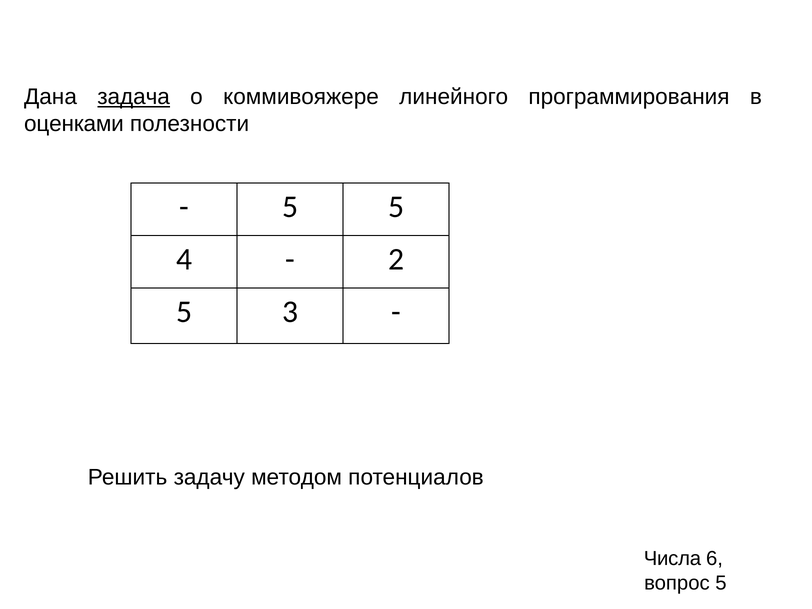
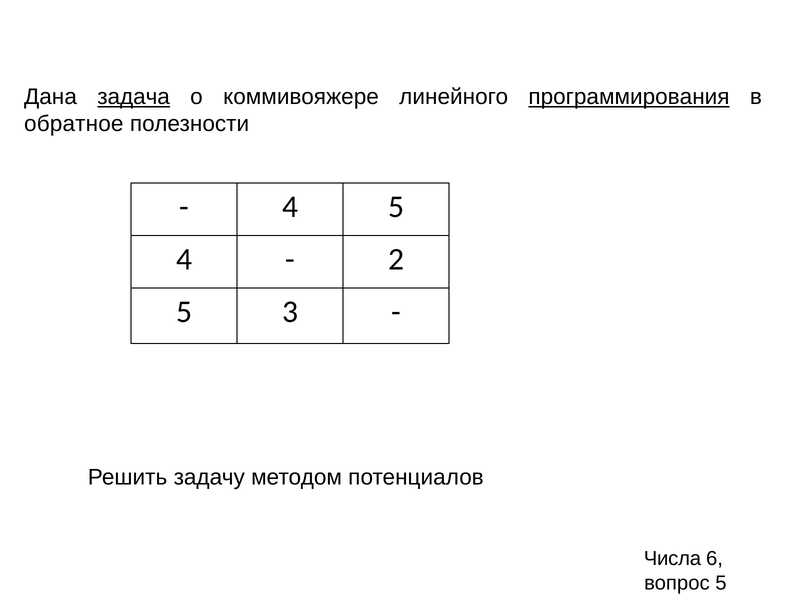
программирования underline: none -> present
оценками: оценками -> обратное
5 at (290, 207): 5 -> 4
